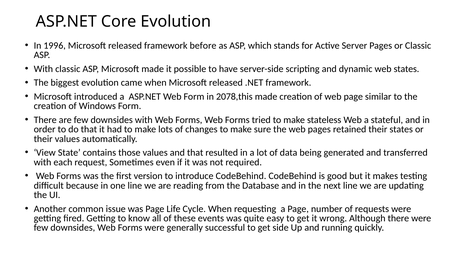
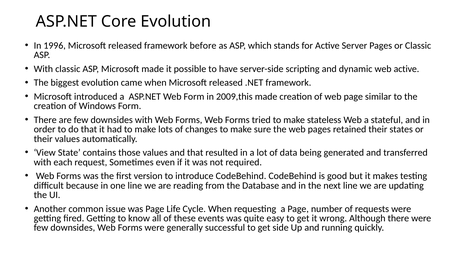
web states: states -> active
2078,this: 2078,this -> 2009,this
